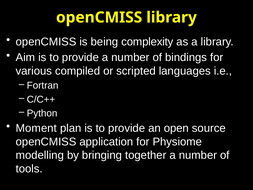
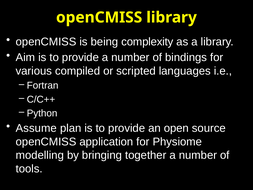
Moment: Moment -> Assume
